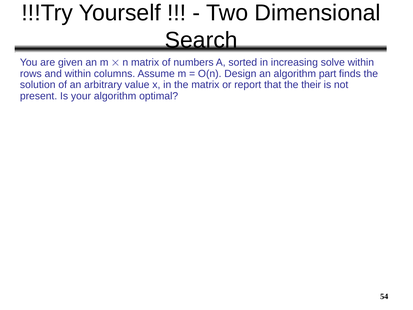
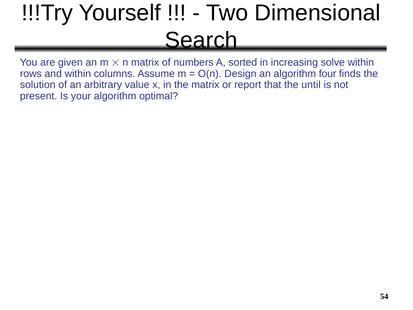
part: part -> four
their: their -> until
